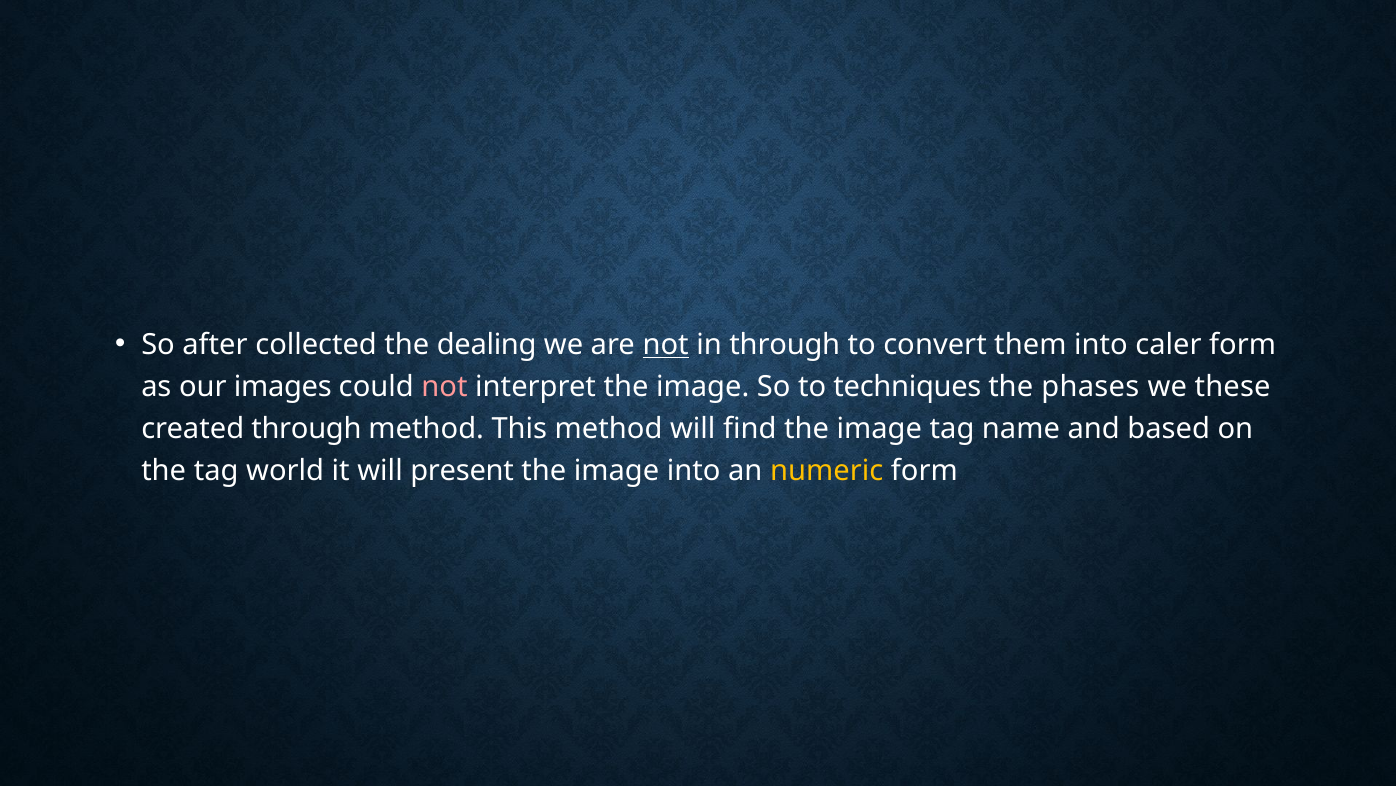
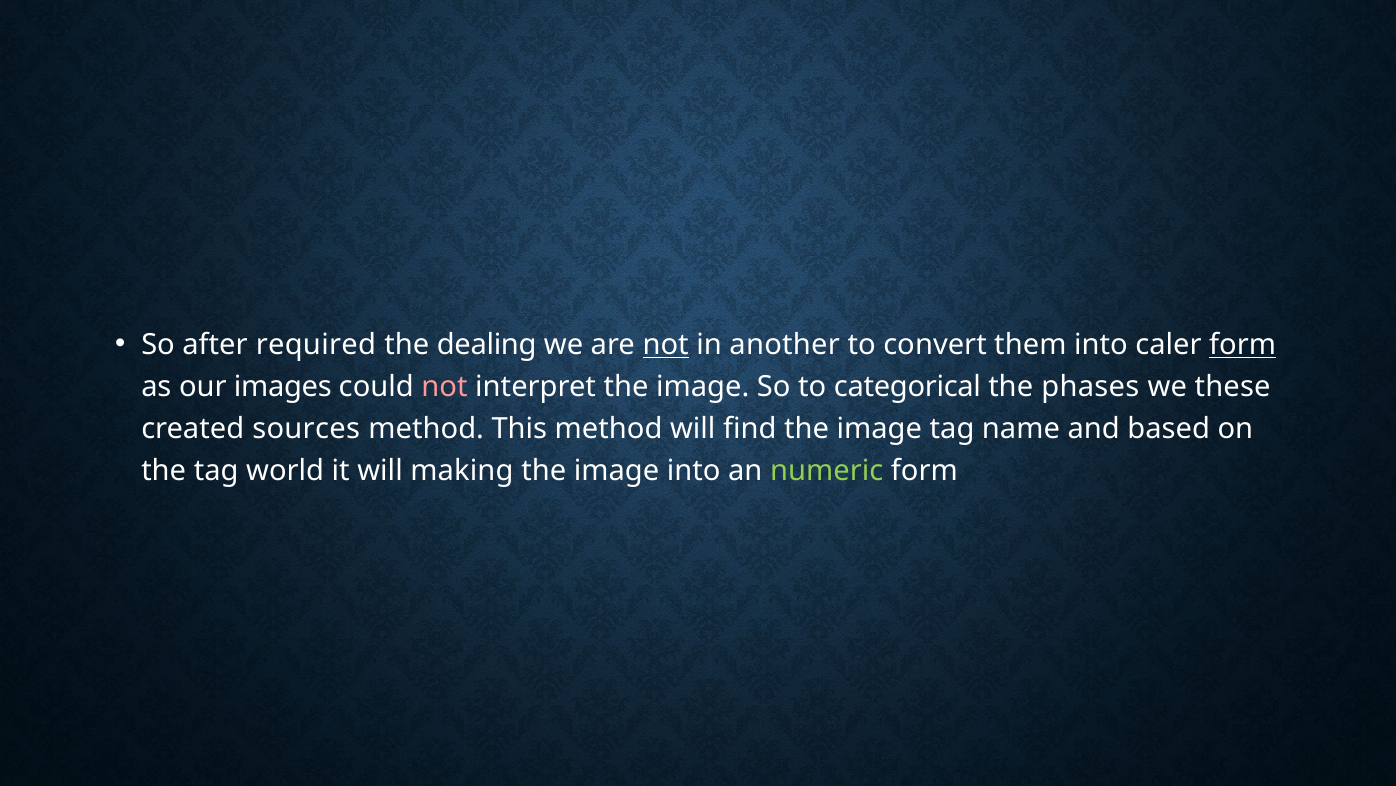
collected: collected -> required
in through: through -> another
form at (1243, 345) underline: none -> present
techniques: techniques -> categorical
created through: through -> sources
present: present -> making
numeric colour: yellow -> light green
